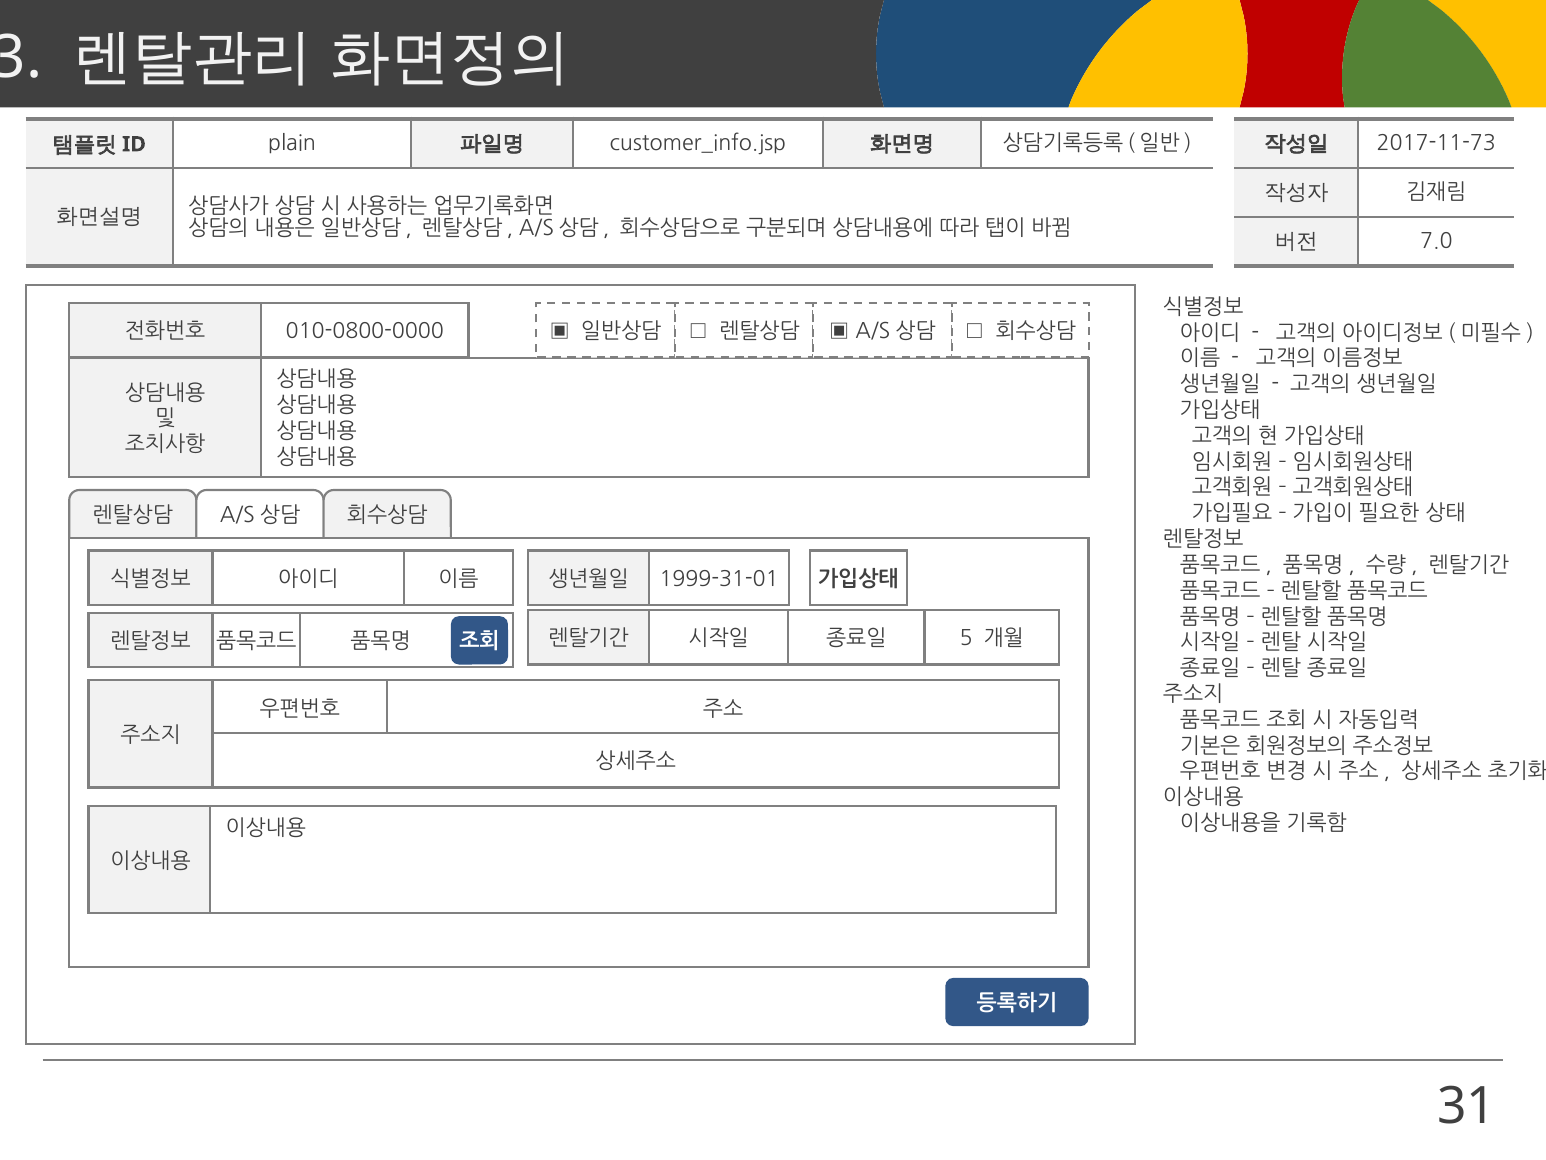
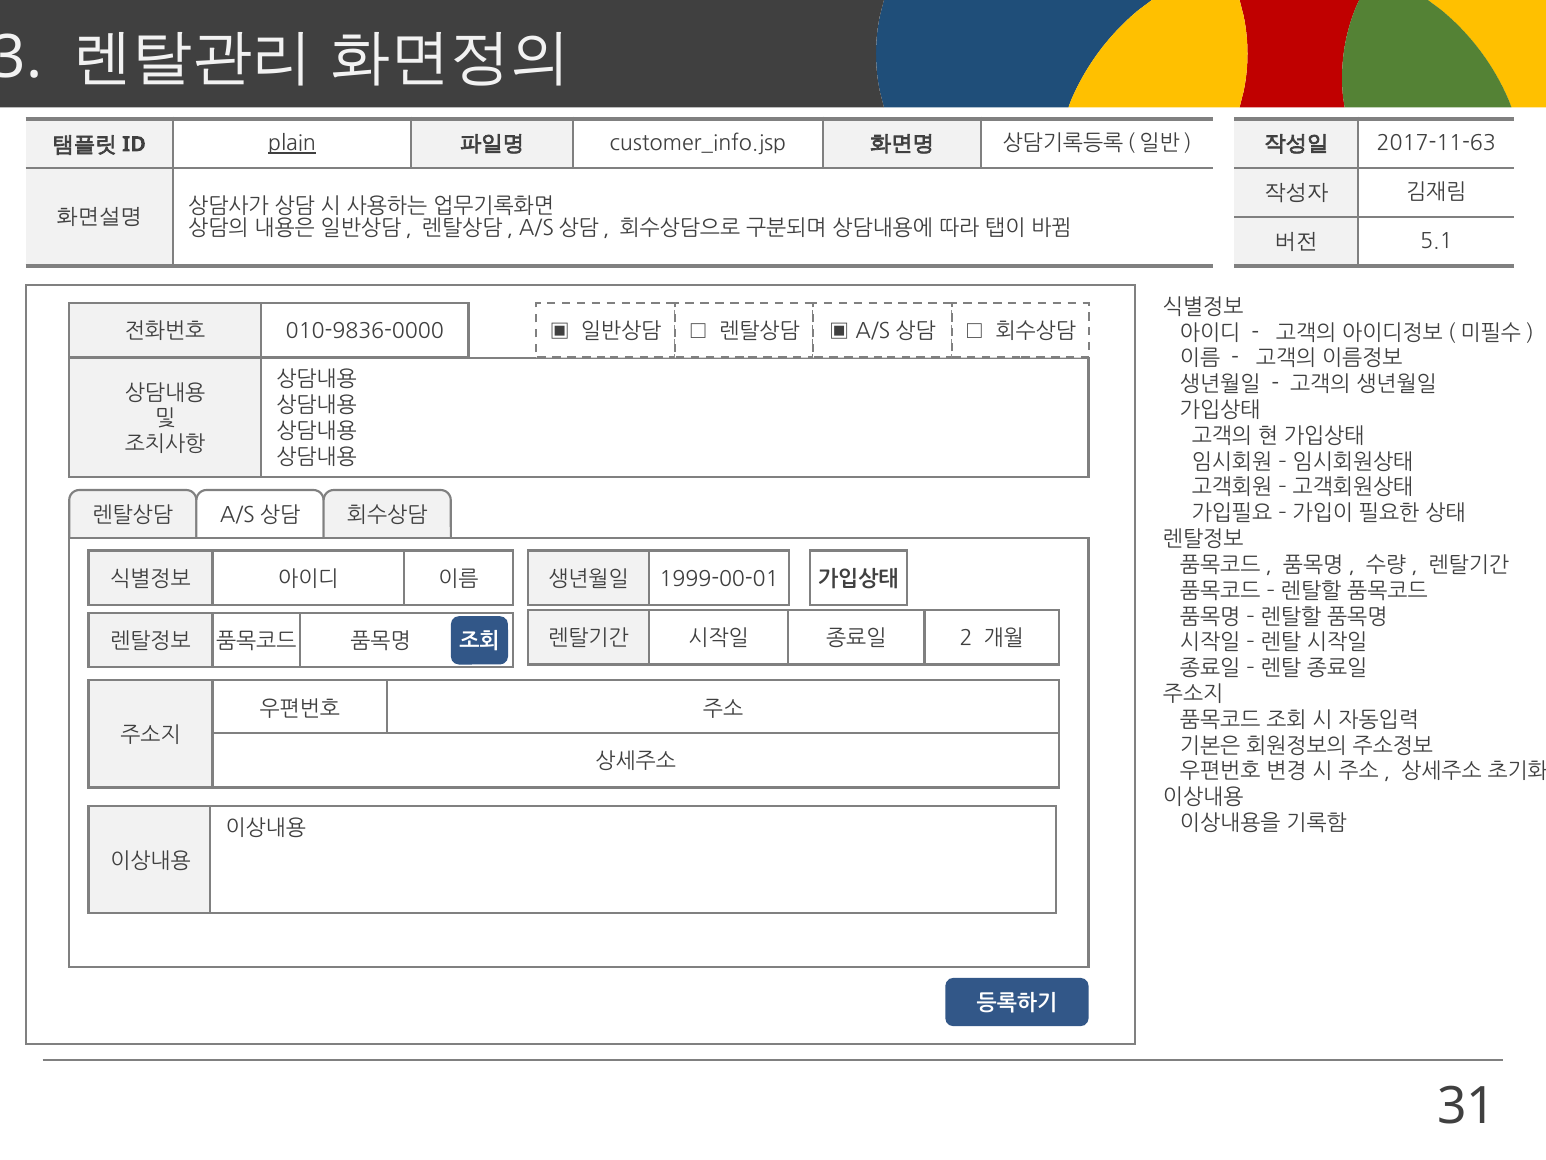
plain underline: none -> present
2017-11-73: 2017-11-73 -> 2017-11-63
7.0: 7.0 -> 5.1
010-0800-0000: 010-0800-0000 -> 010-9836-0000
1999-31-01: 1999-31-01 -> 1999-00-01
5: 5 -> 2
